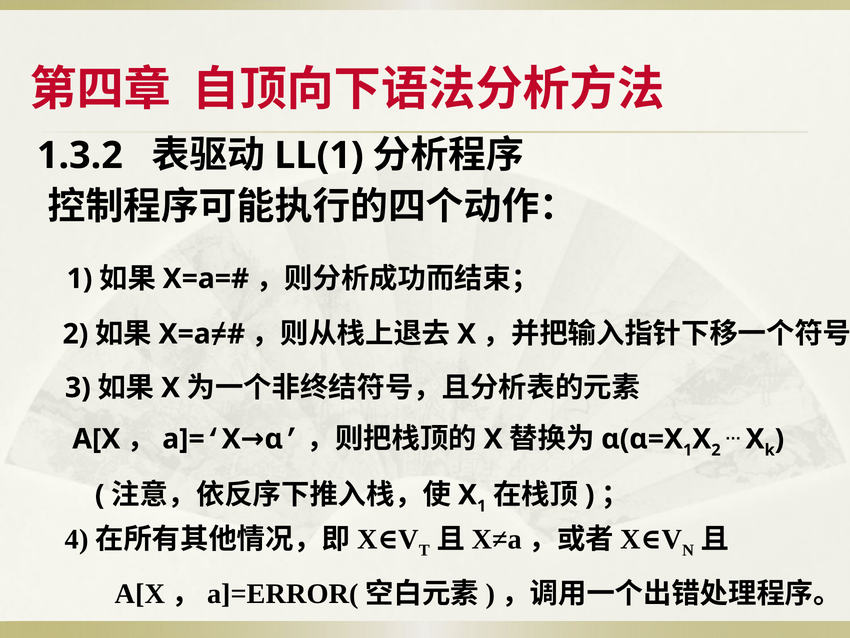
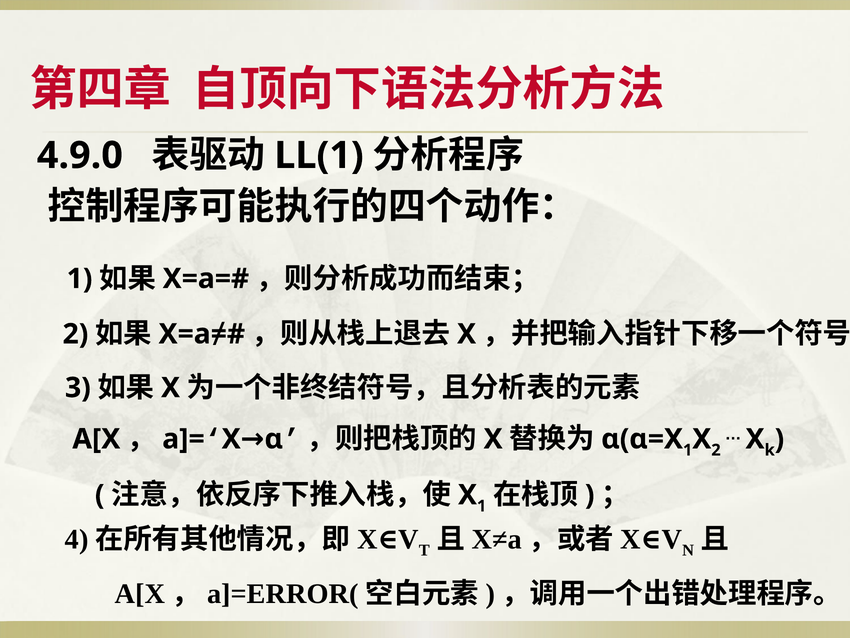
1.3.2: 1.3.2 -> 4.9.0
